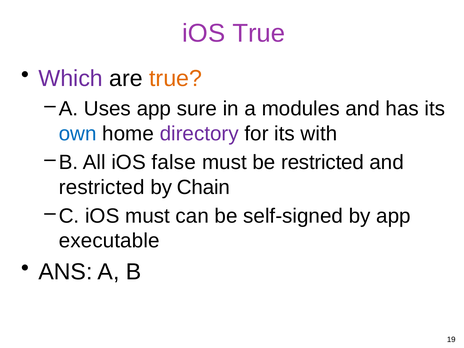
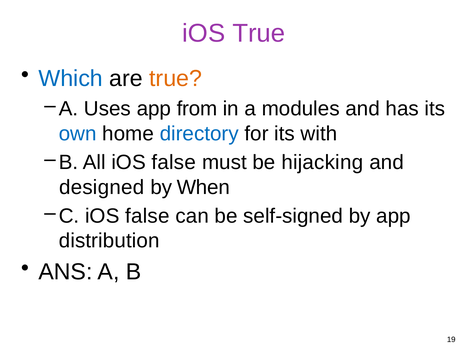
Which colour: purple -> blue
sure: sure -> from
directory colour: purple -> blue
be restricted: restricted -> hijacking
restricted at (102, 187): restricted -> designed
Chain: Chain -> When
C iOS must: must -> false
executable: executable -> distribution
